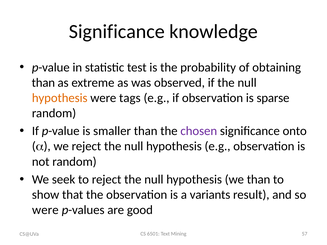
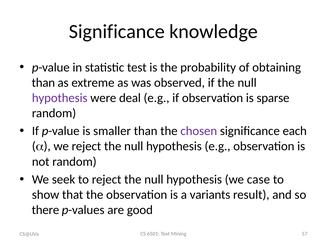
hypothesis at (60, 98) colour: orange -> purple
tags: tags -> deal
onto: onto -> each
we than: than -> case
were at (45, 210): were -> there
